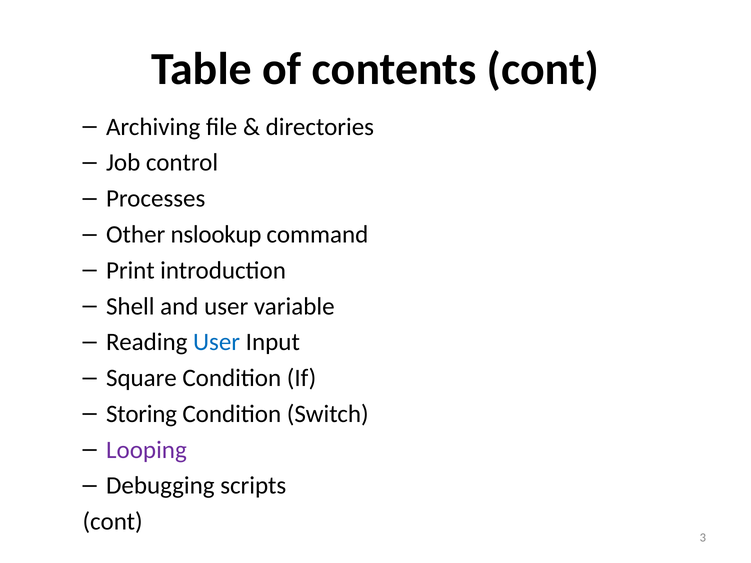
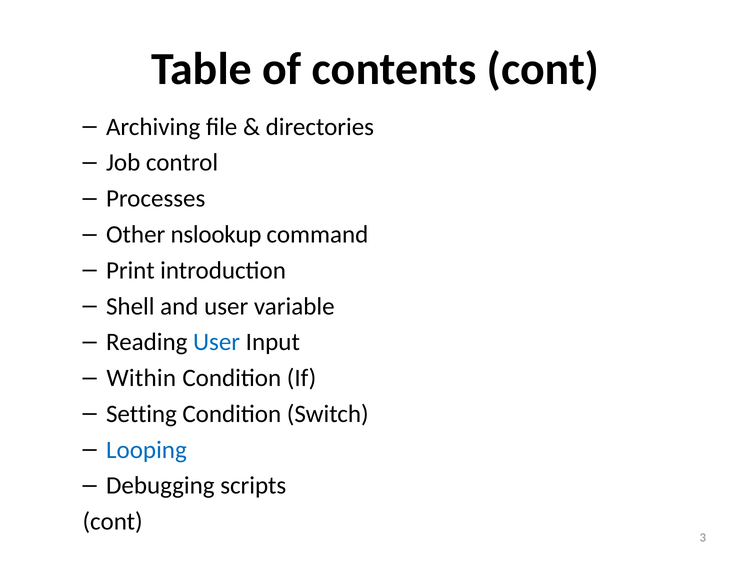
Square: Square -> Within
Storing: Storing -> Setting
Looping colour: purple -> blue
